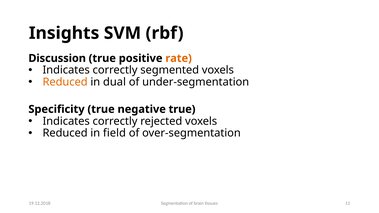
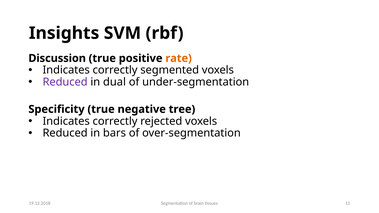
Reduced at (65, 82) colour: orange -> purple
negative true: true -> tree
field: field -> bars
